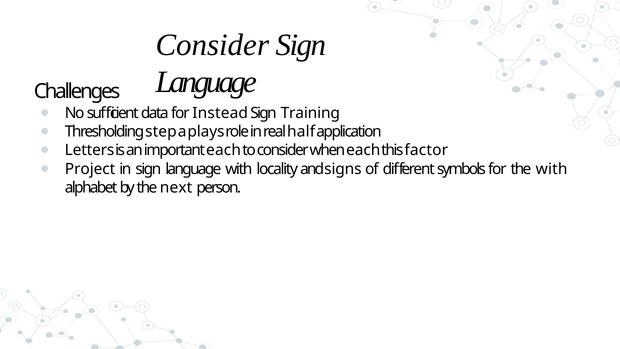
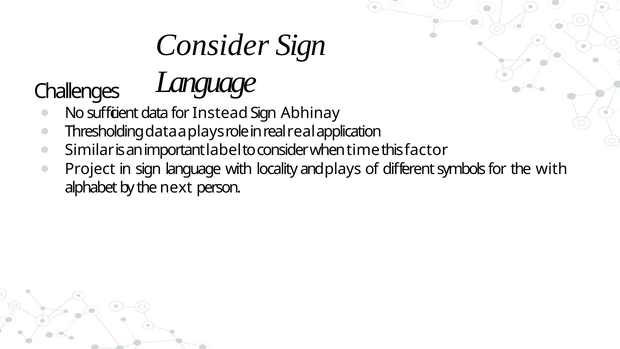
Training: Training -> Abhinay
Thresholding step: step -> data
real half: half -> real
Letters: Letters -> Similar
important each: each -> label
when each: each -> time
and signs: signs -> plays
